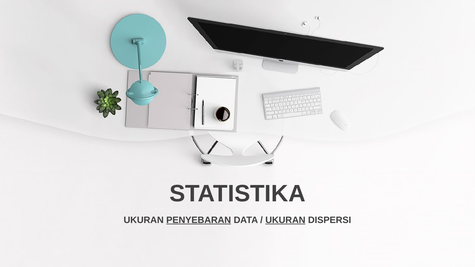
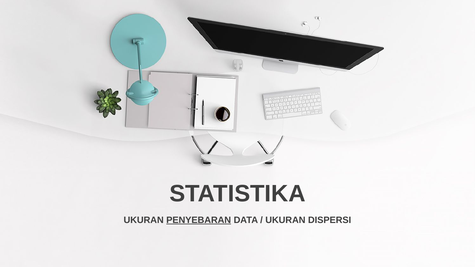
UKURAN at (285, 220) underline: present -> none
